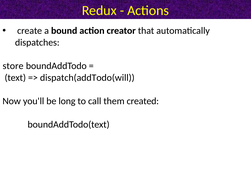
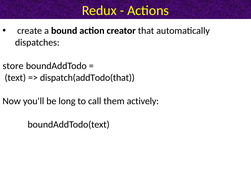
dispatch(addTodo(will: dispatch(addTodo(will -> dispatch(addTodo(that
created: created -> actively
